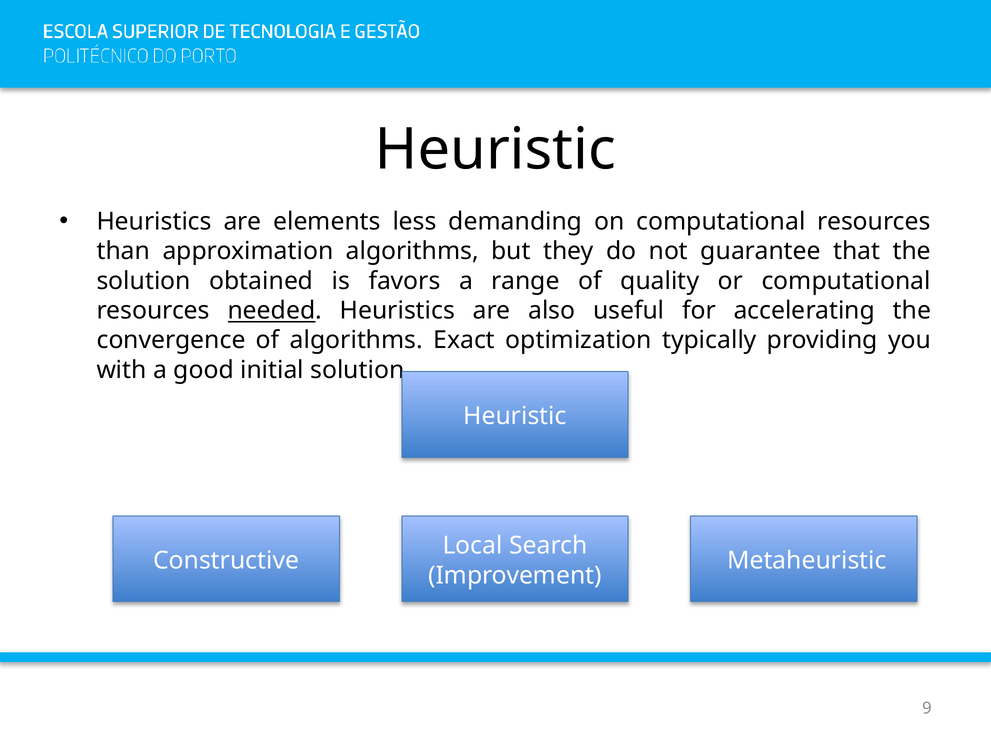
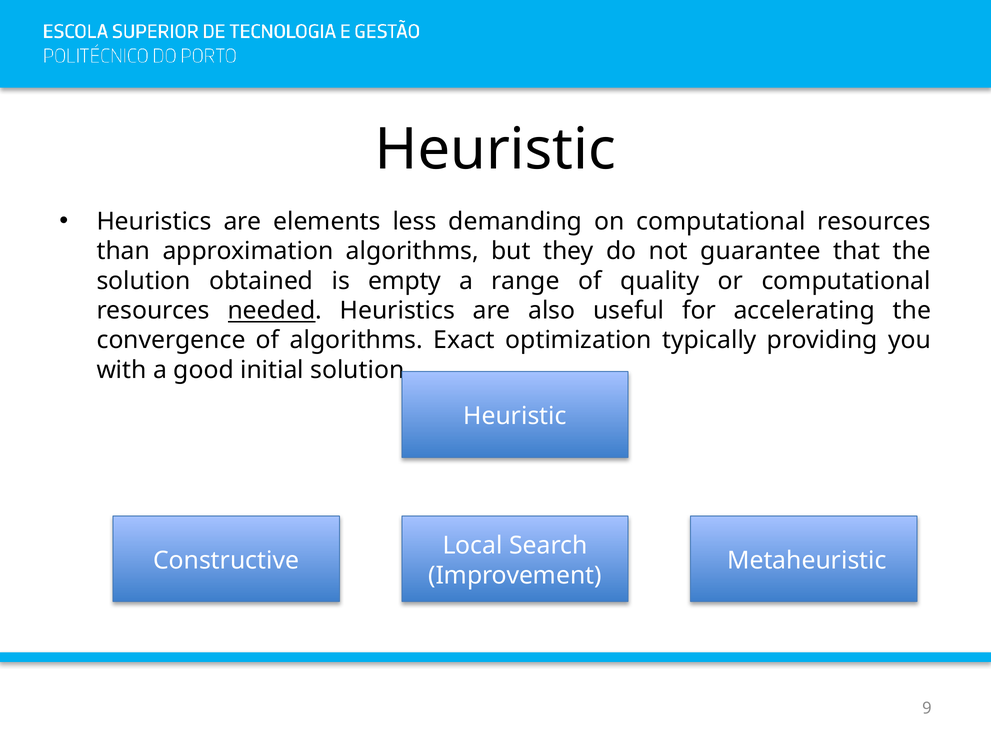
favors: favors -> empty
